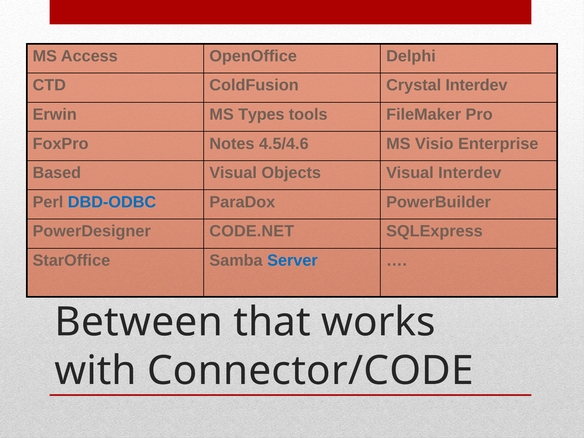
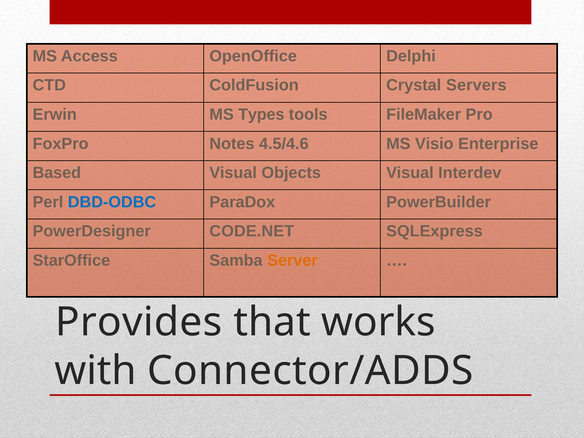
Crystal Interdev: Interdev -> Servers
Server colour: blue -> orange
Between: Between -> Provides
Connector/CODE: Connector/CODE -> Connector/ADDS
